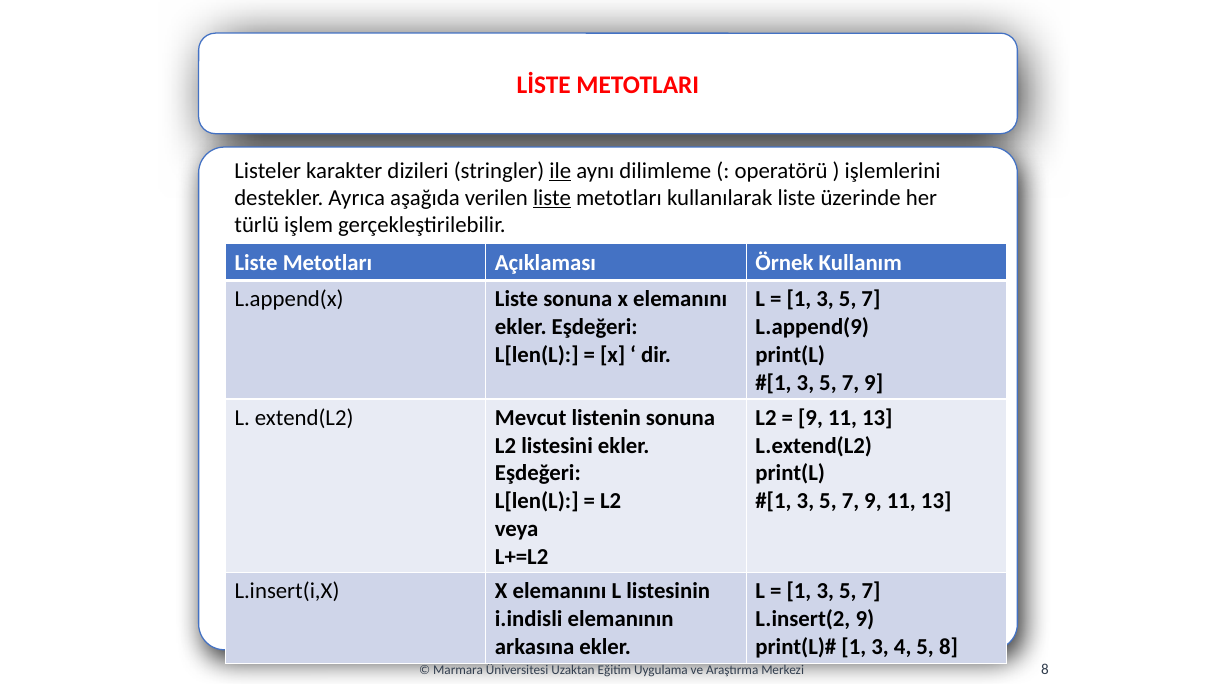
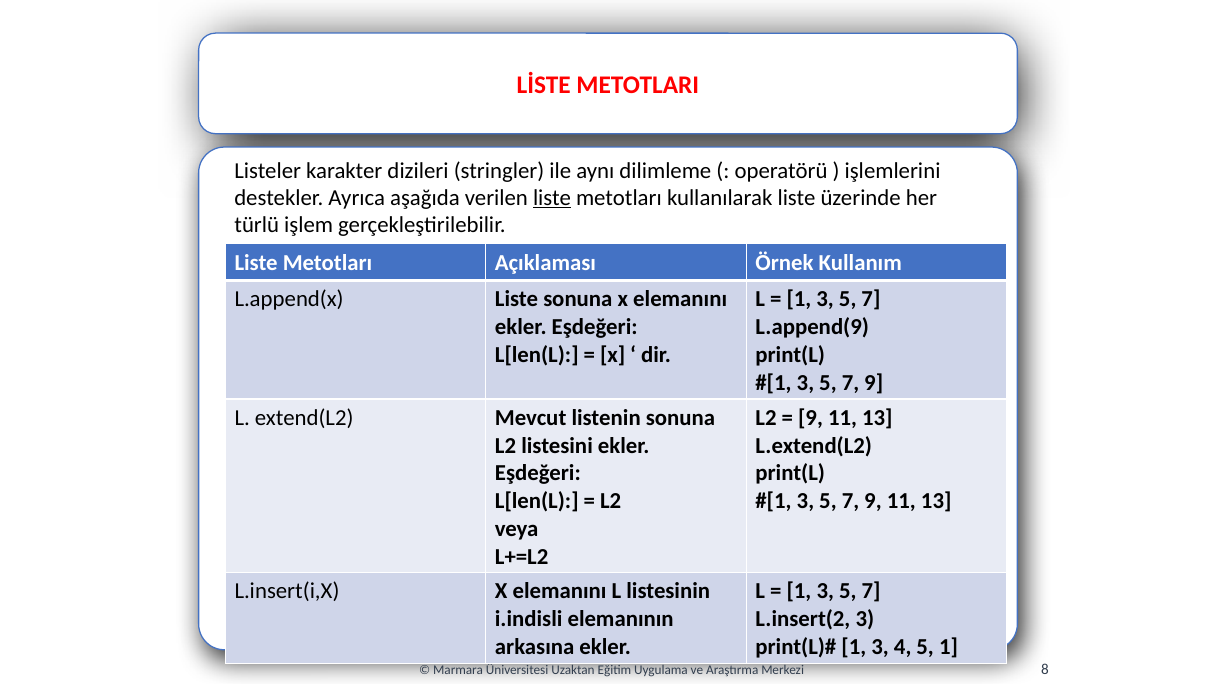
ile underline: present -> none
L.insert(2 9: 9 -> 3
5 8: 8 -> 1
